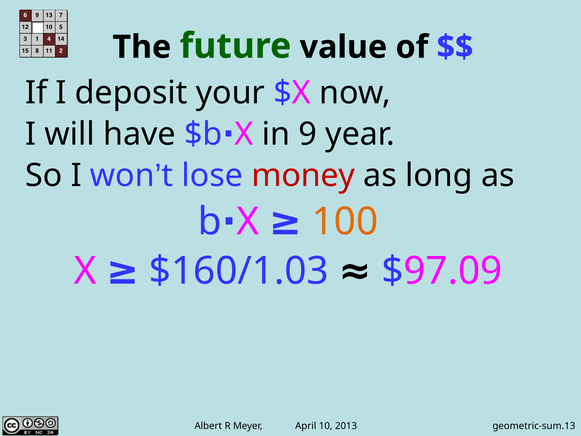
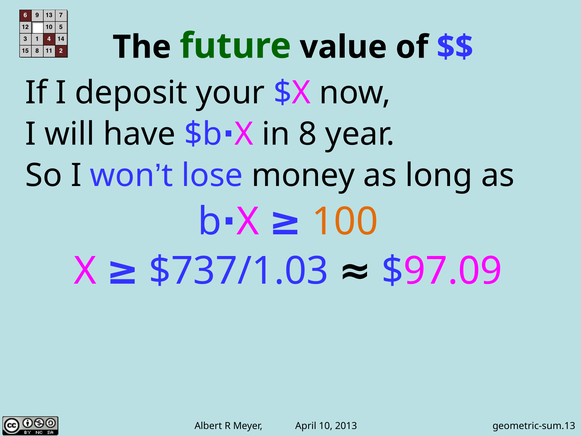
9: 9 -> 8
money colour: red -> black
$160/1.03: $160/1.03 -> $737/1.03
